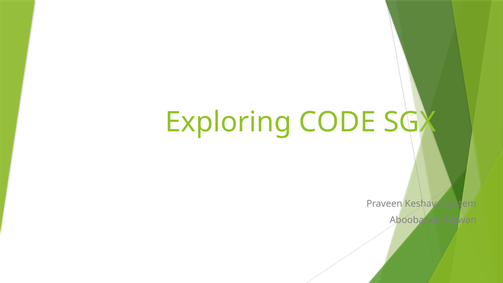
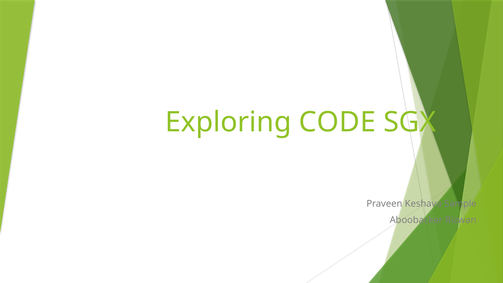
System: System -> Sample
